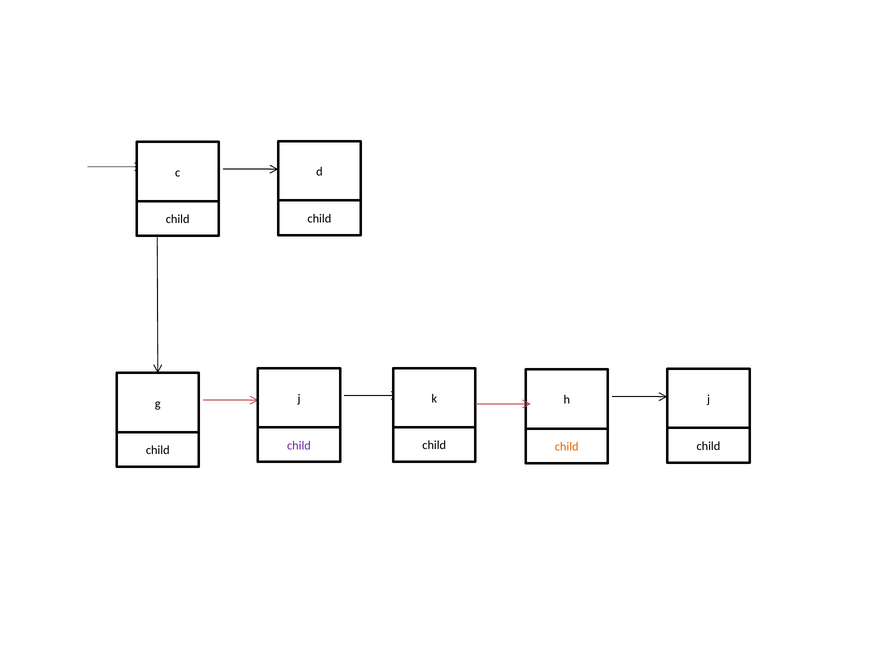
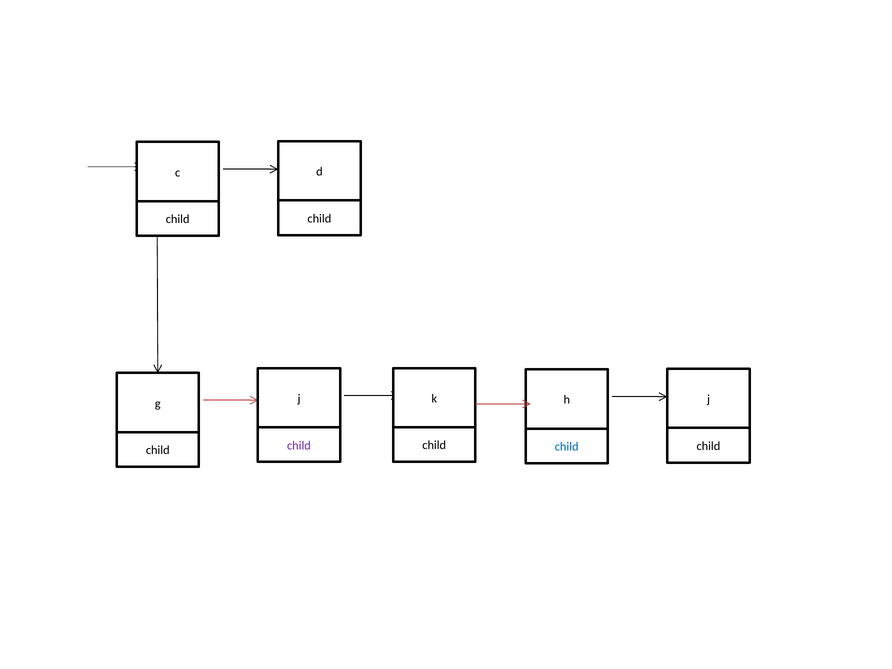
child at (567, 447) colour: orange -> blue
